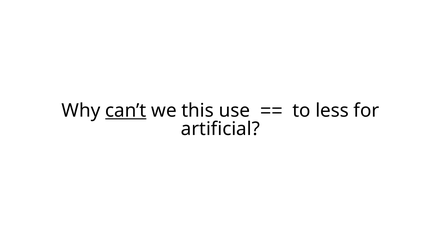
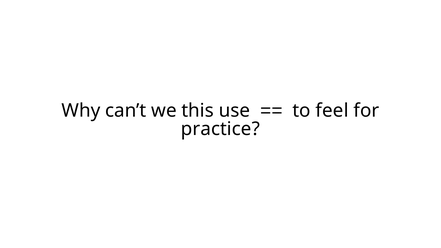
can’t underline: present -> none
less: less -> feel
artificial: artificial -> practice
